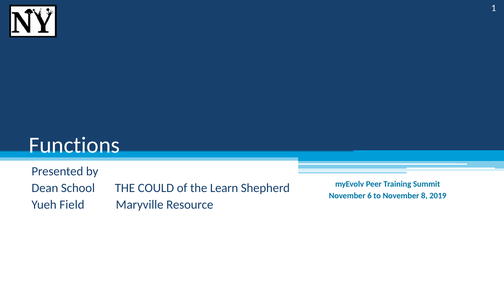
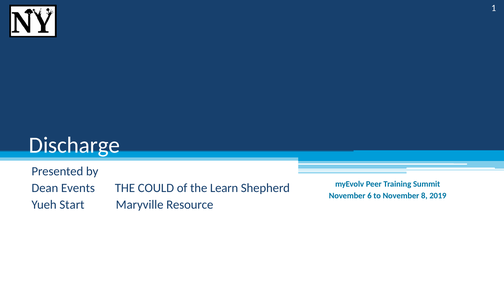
Functions: Functions -> Discharge
School: School -> Events
Field: Field -> Start
